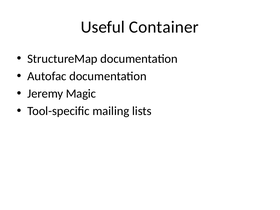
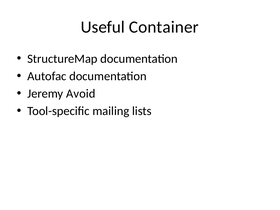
Magic: Magic -> Avoid
